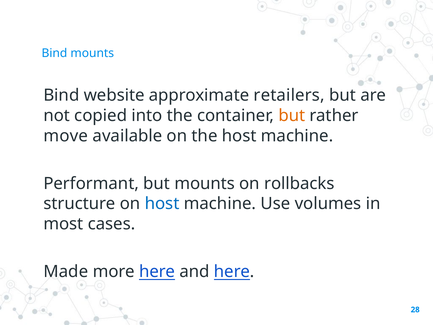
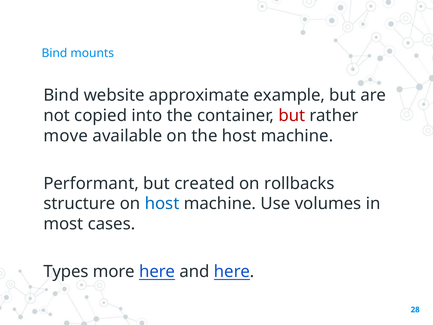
retailers: retailers -> example
but at (292, 115) colour: orange -> red
but mounts: mounts -> created
Made: Made -> Types
